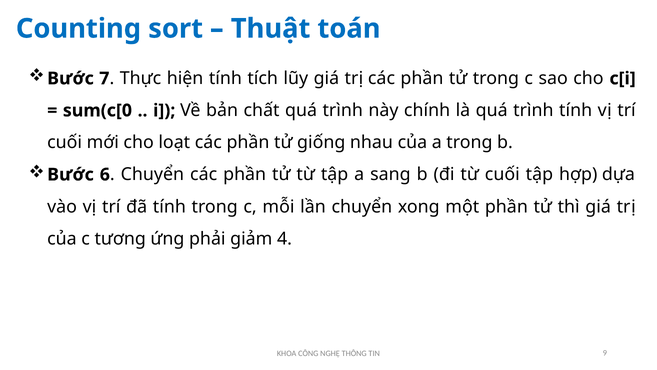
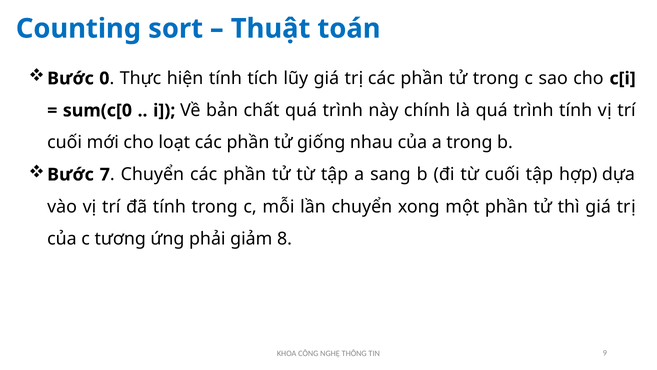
7: 7 -> 0
6: 6 -> 7
4: 4 -> 8
